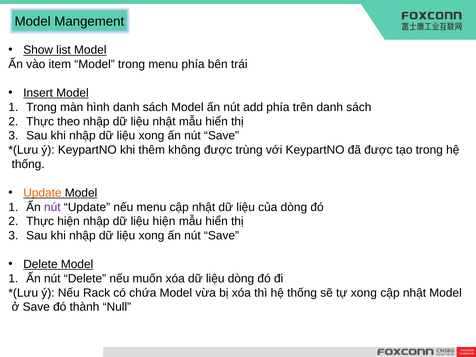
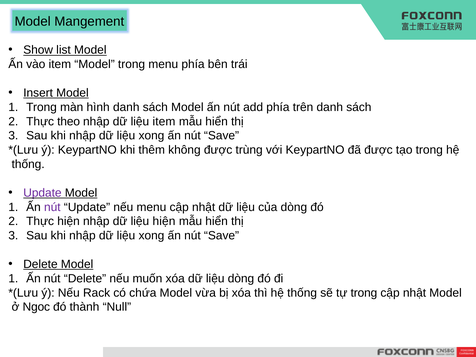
liệu nhật: nhật -> item
Update at (42, 193) colour: orange -> purple
tự xong: xong -> trong
ở Save: Save -> Ngoc
